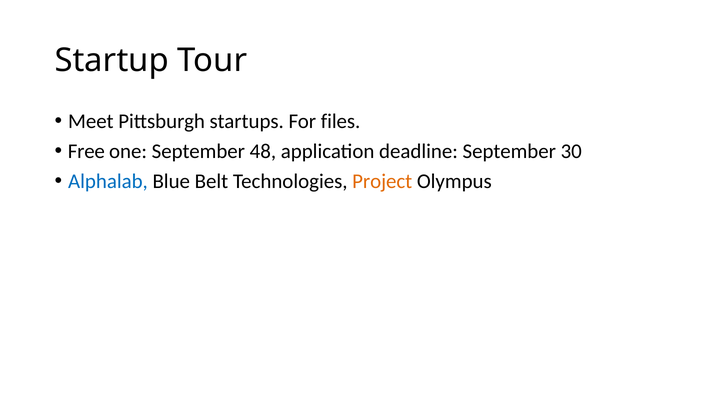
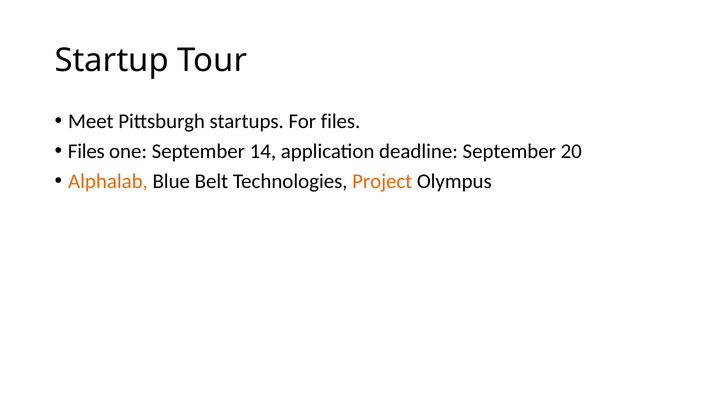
Free at (86, 151): Free -> Files
48: 48 -> 14
30: 30 -> 20
Alphalab colour: blue -> orange
